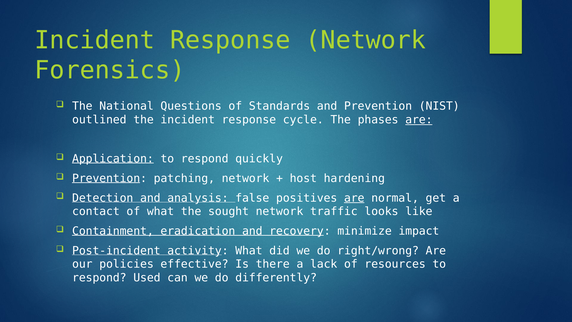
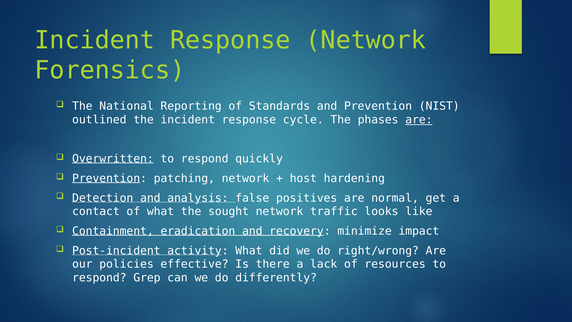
Questions: Questions -> Reporting
Application: Application -> Overwritten
are at (354, 198) underline: present -> none
Used: Used -> Grep
